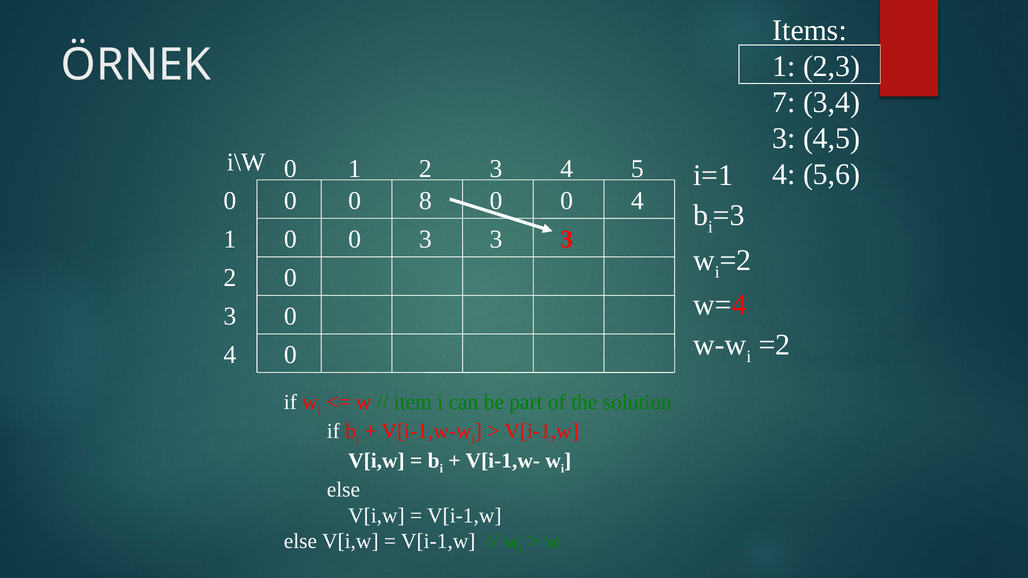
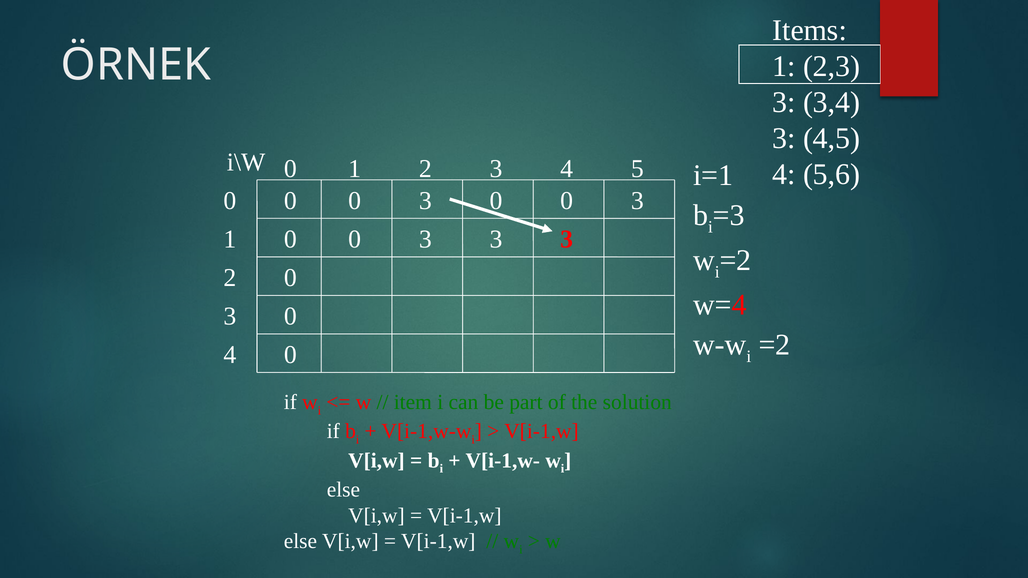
7 at (784, 102): 7 -> 3
0 0 8: 8 -> 3
4 at (637, 201): 4 -> 3
